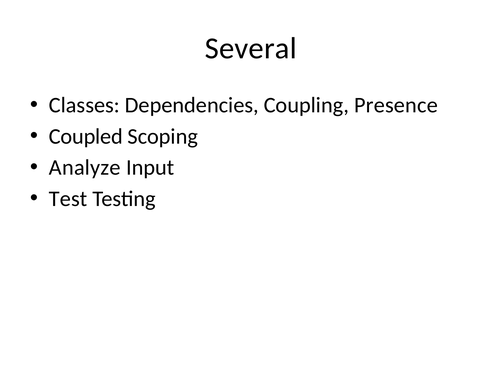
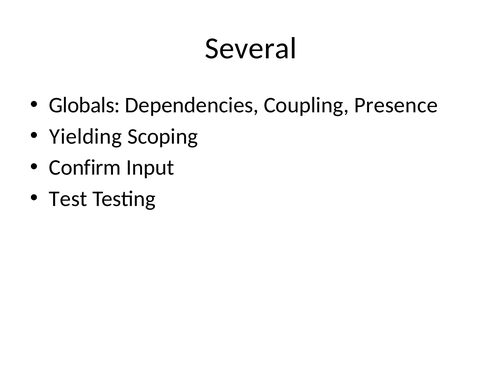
Classes: Classes -> Globals
Coupled: Coupled -> Yielding
Analyze: Analyze -> Confirm
